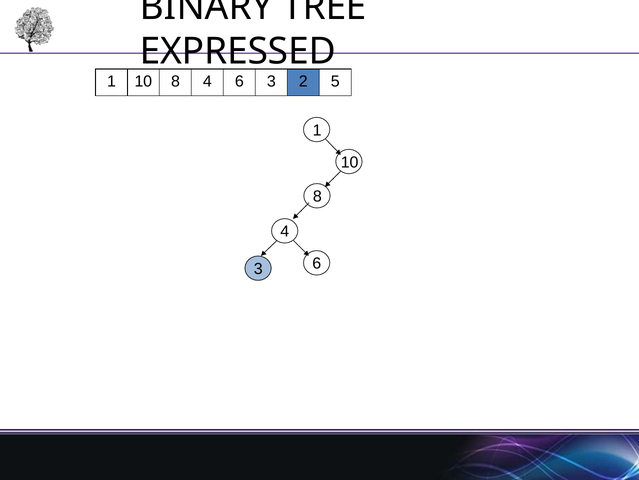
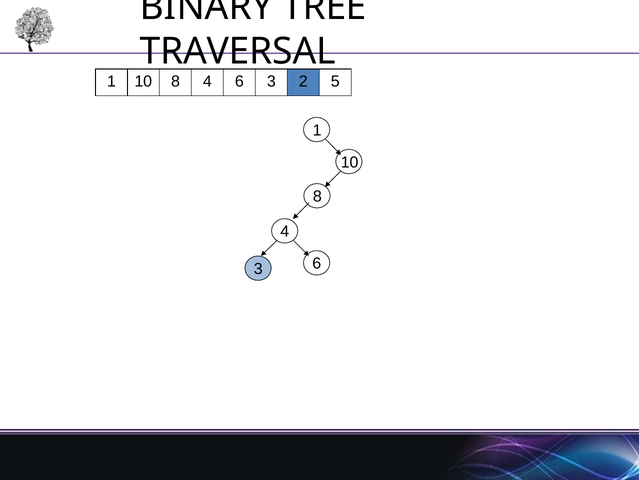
EXPRESSED: EXPRESSED -> TRAVERSAL
